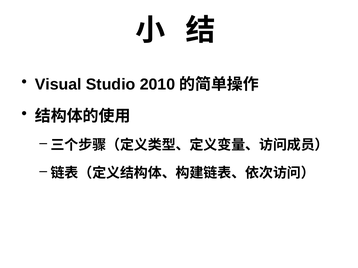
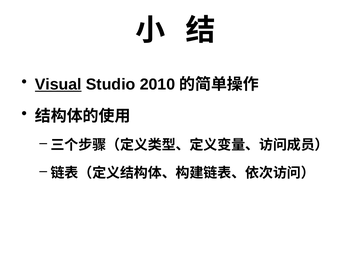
Visual underline: none -> present
